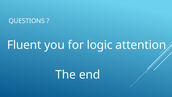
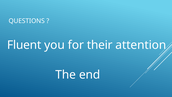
logic: logic -> their
